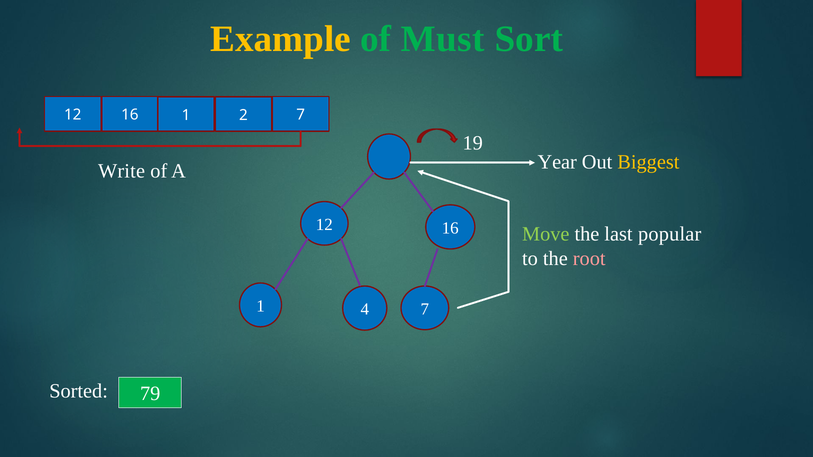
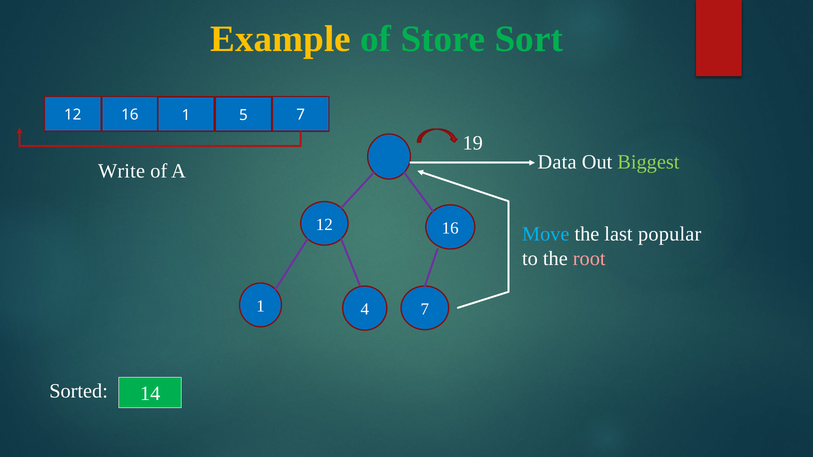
Must: Must -> Store
2: 2 -> 5
Year: Year -> Data
Biggest colour: yellow -> light green
Move colour: light green -> light blue
79: 79 -> 14
